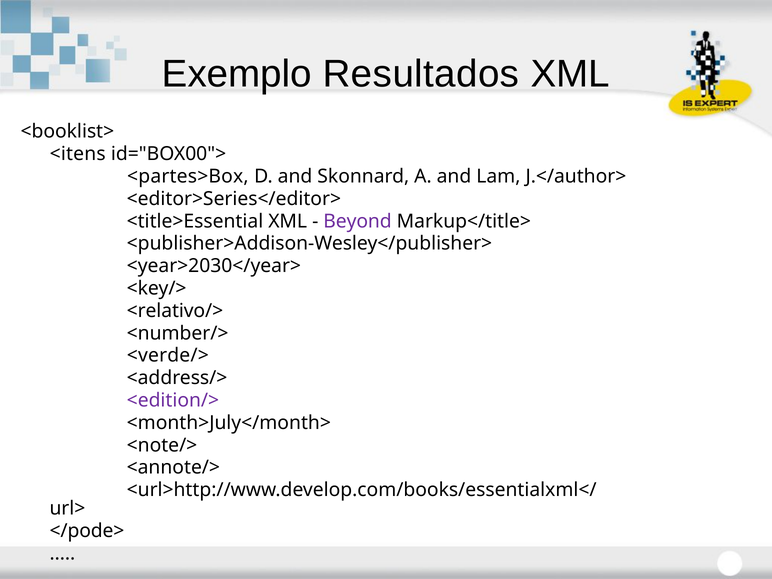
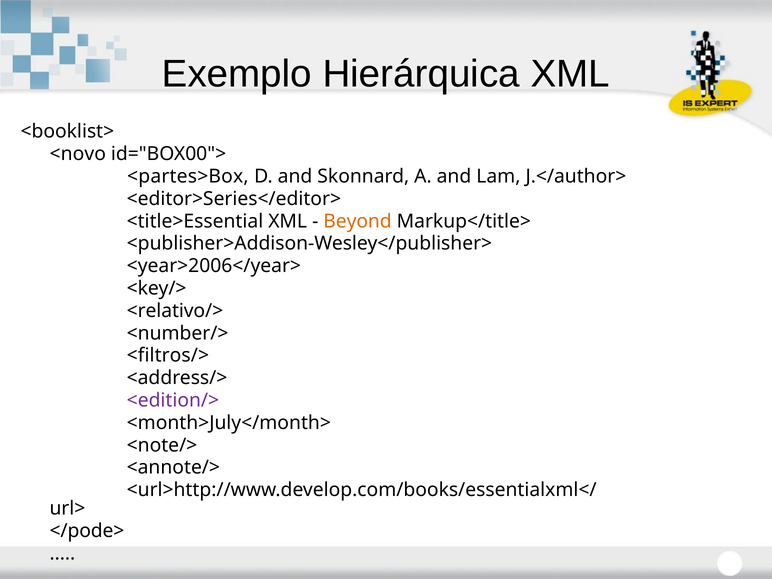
Resultados: Resultados -> Hierárquica
<itens: <itens -> <novo
Beyond colour: purple -> orange
<year>2030</year>: <year>2030</year> -> <year>2006</year>
<verde/>: <verde/> -> <filtros/>
